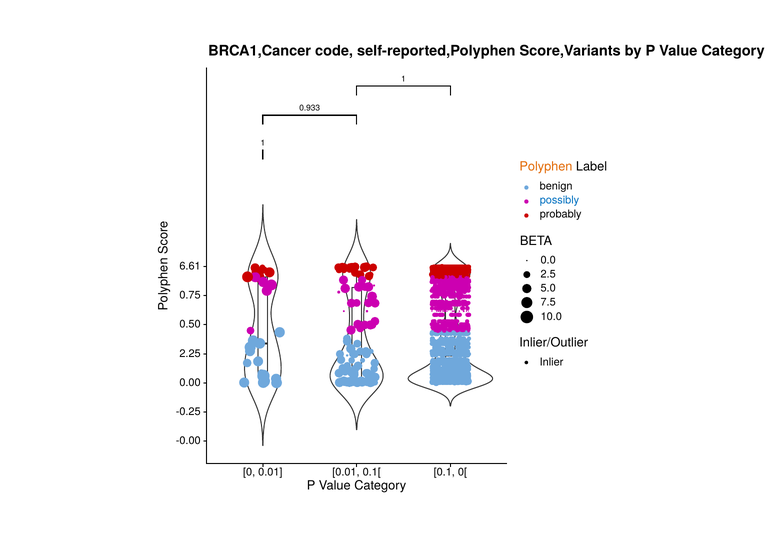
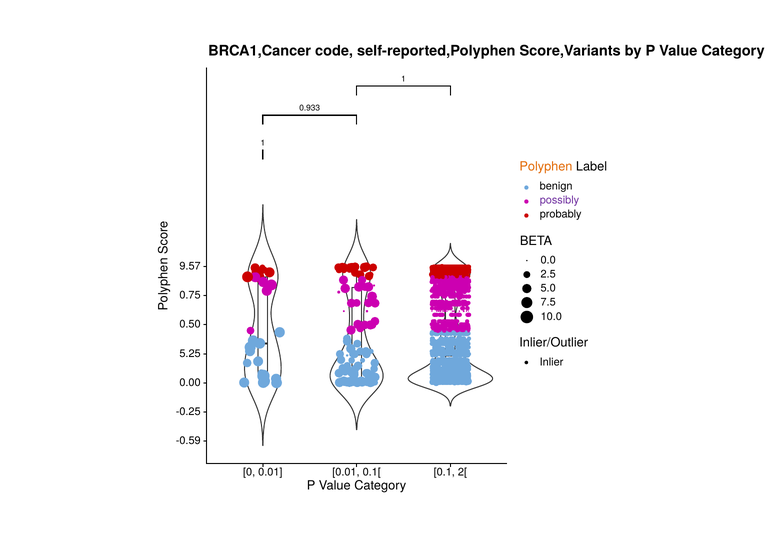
possibly colour: blue -> purple
6.61: 6.61 -> 9.57
2.25: 2.25 -> 5.25
-0.00: -0.00 -> -0.59
0[: 0[ -> 2[
